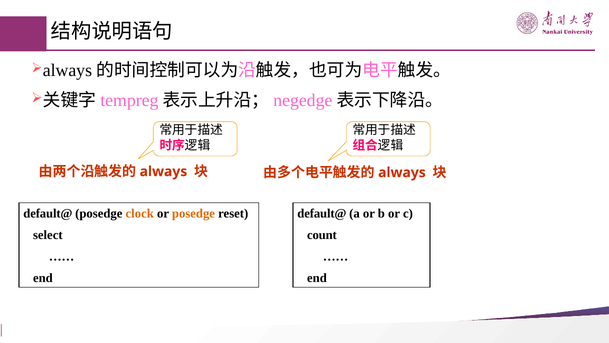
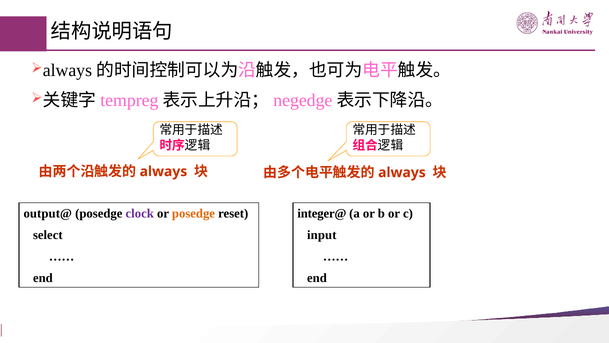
default@ at (48, 213): default@ -> output@
clock colour: orange -> purple
default@ at (322, 213): default@ -> integer@
count: count -> input
